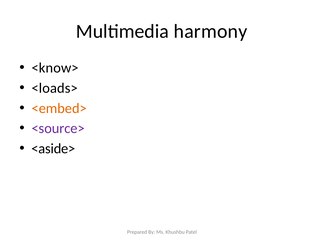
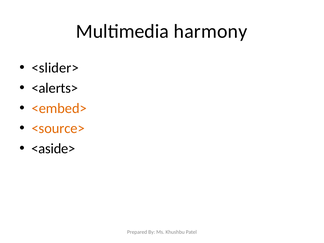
<know>: <know> -> <slider>
<loads>: <loads> -> <alerts>
<source> colour: purple -> orange
